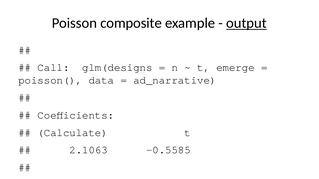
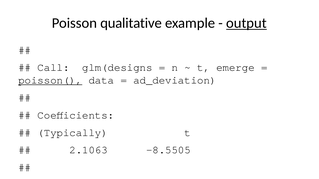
composite: composite -> qualitative
poisson( underline: none -> present
ad_narrative: ad_narrative -> ad_deviation
Calculate: Calculate -> Typically
-0.5585: -0.5585 -> -8.5505
